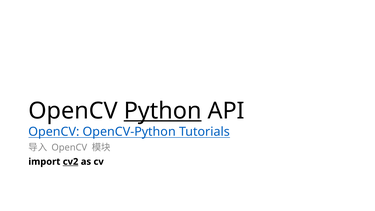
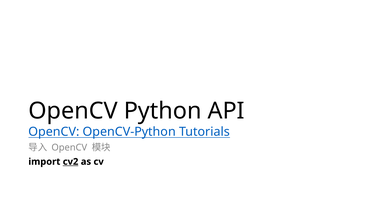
Python underline: present -> none
